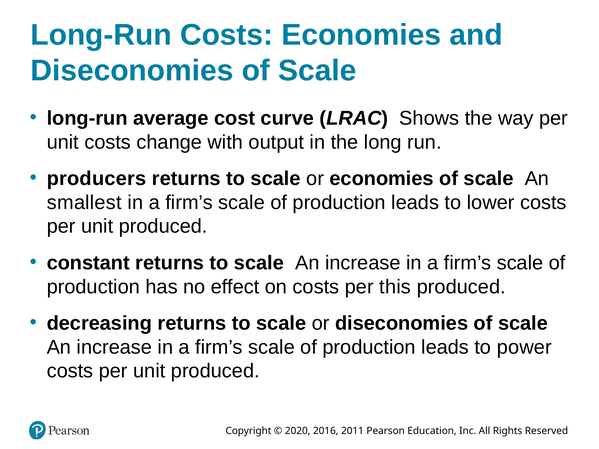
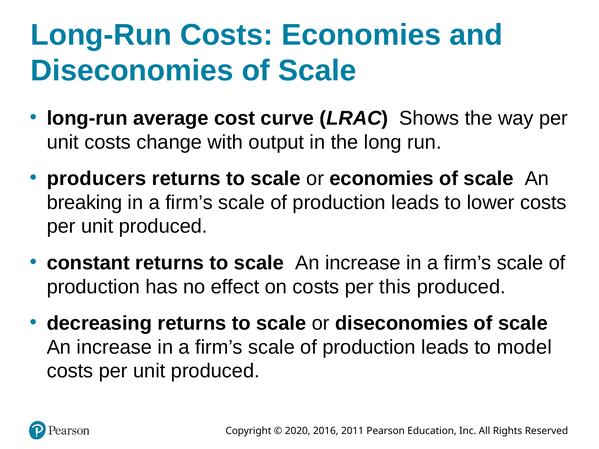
smallest: smallest -> breaking
power: power -> model
